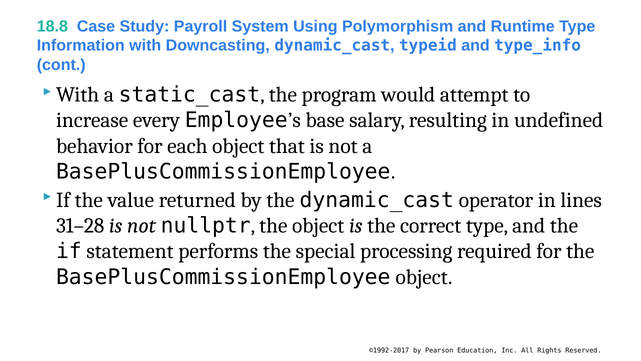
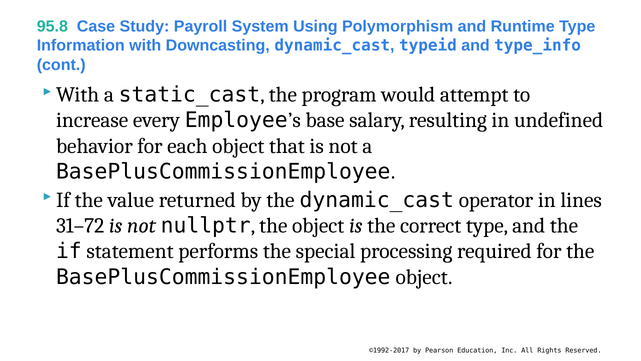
18.8: 18.8 -> 95.8
31–28: 31–28 -> 31–72
